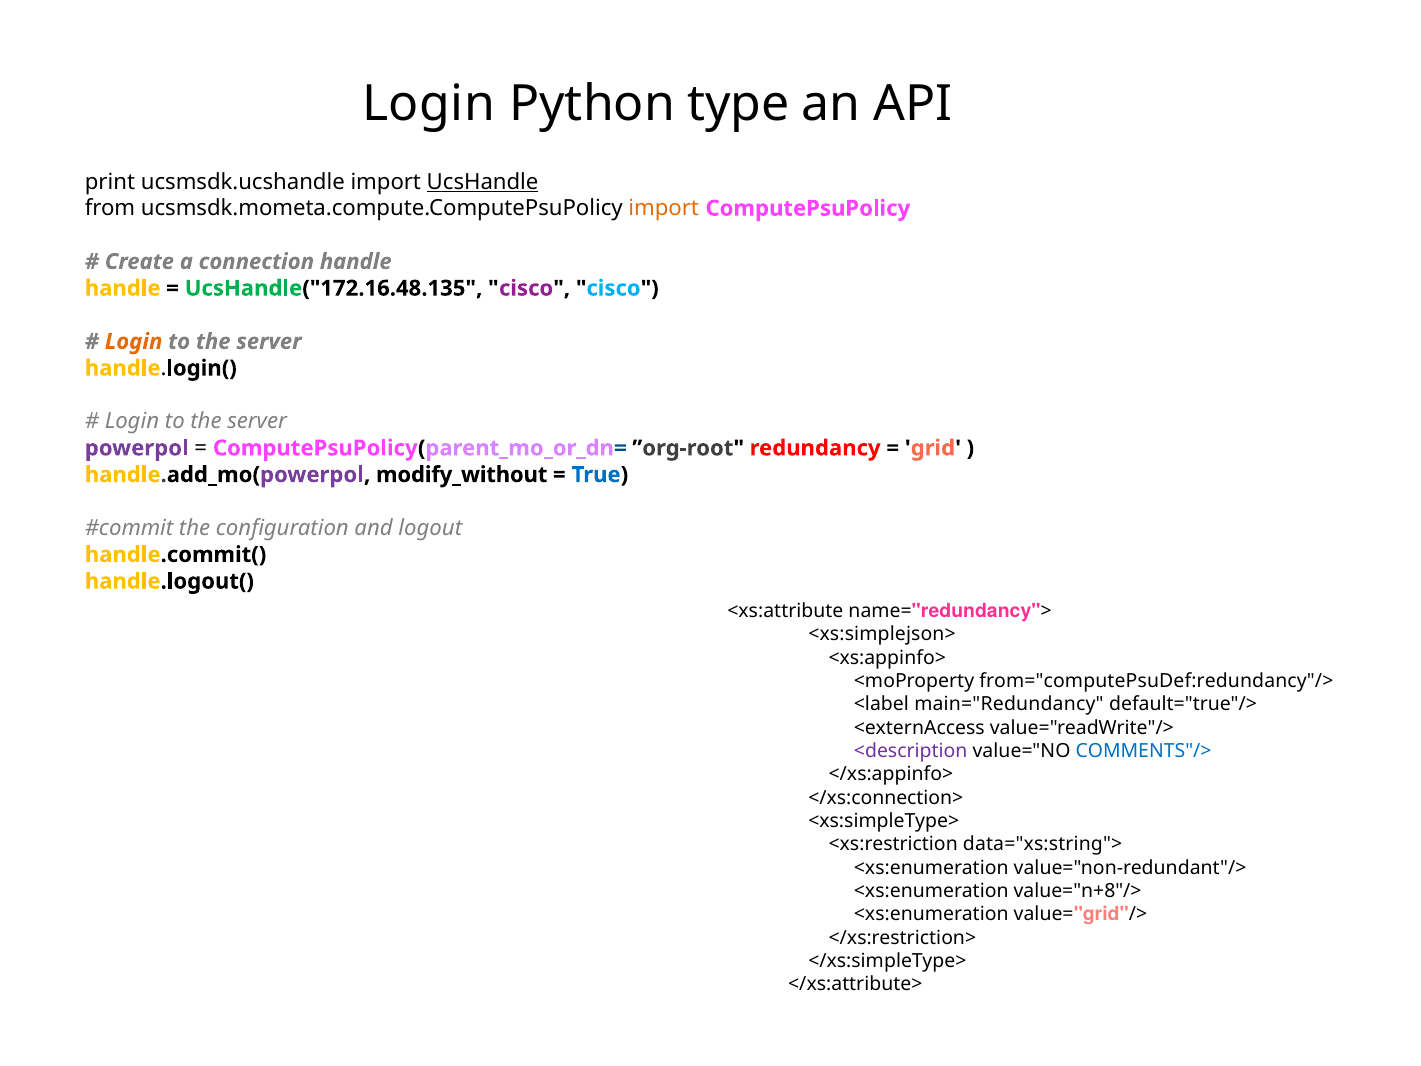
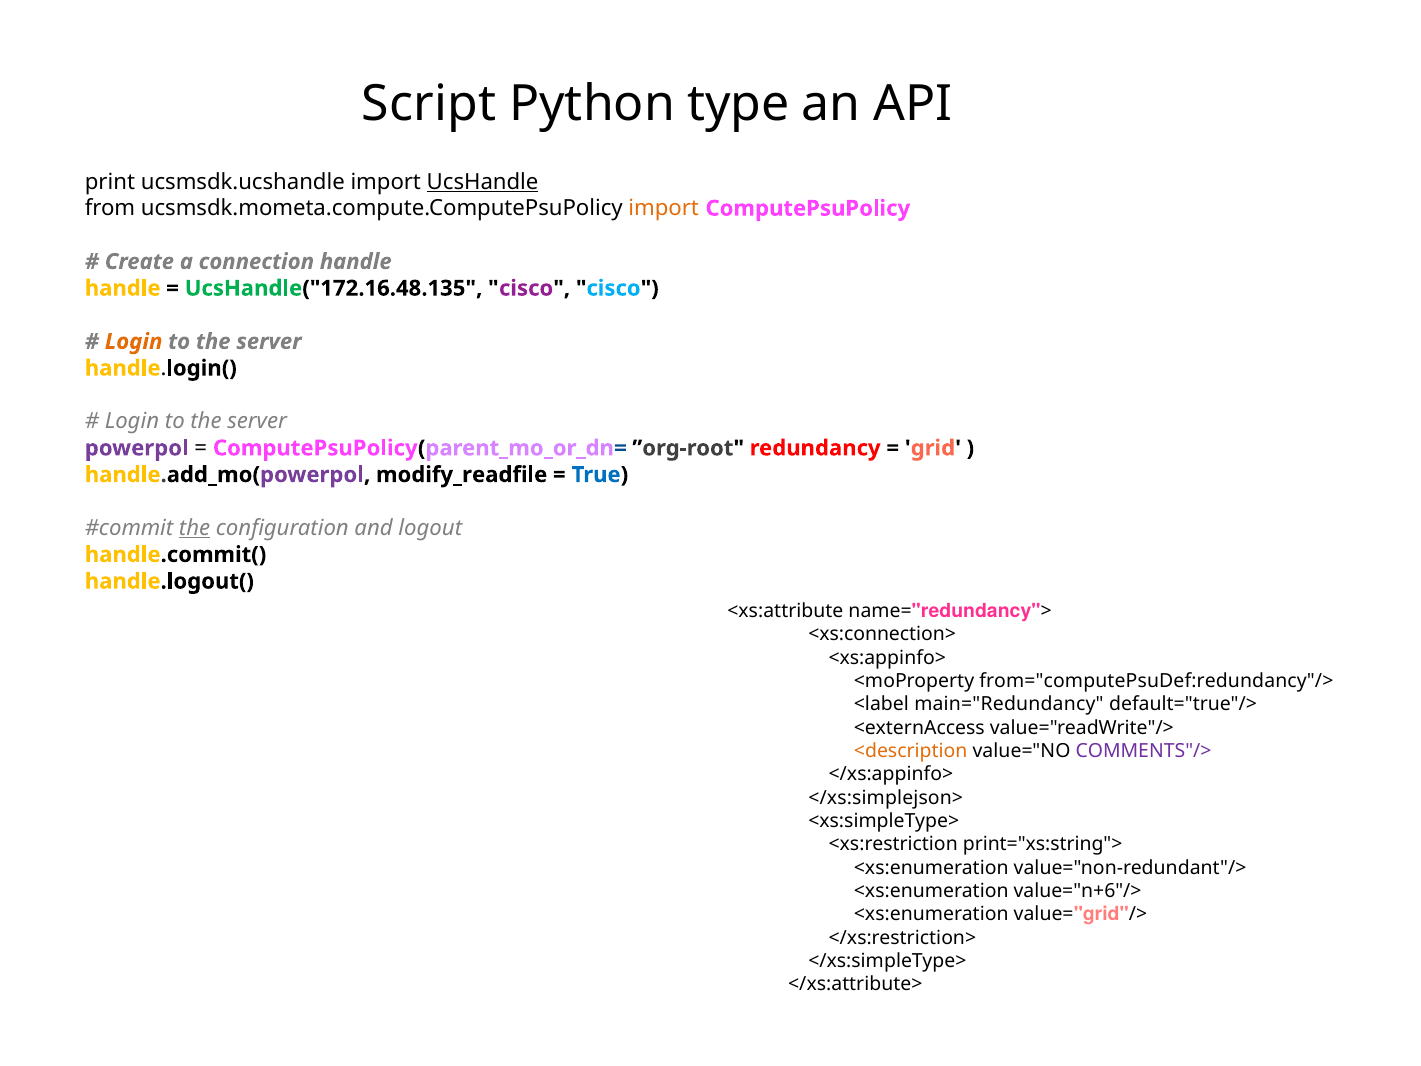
Login at (429, 104): Login -> Script
modify_without: modify_without -> modify_readfile
the at (195, 528) underline: none -> present
<xs:simplejson>: <xs:simplejson> -> <xs:connection>
<description colour: purple -> orange
COMMENTS"/> colour: blue -> purple
</xs:connection>: </xs:connection> -> </xs:simplejson>
data="xs:string">: data="xs:string"> -> print="xs:string">
value="n+8"/>: value="n+8"/> -> value="n+6"/>
